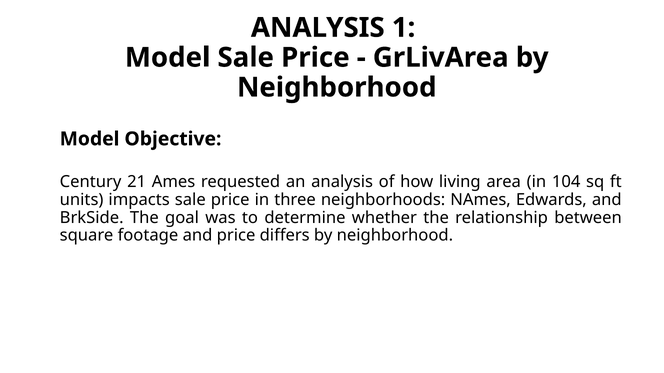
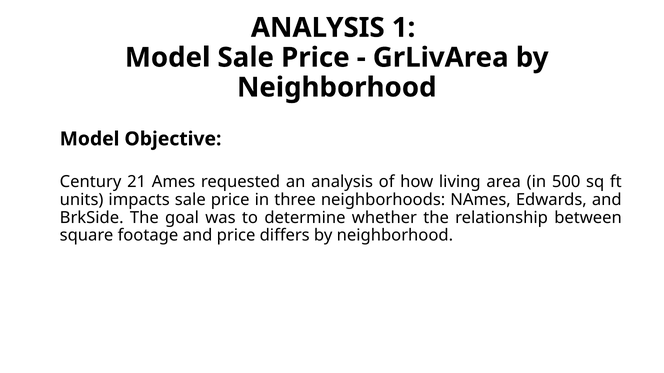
104: 104 -> 500
